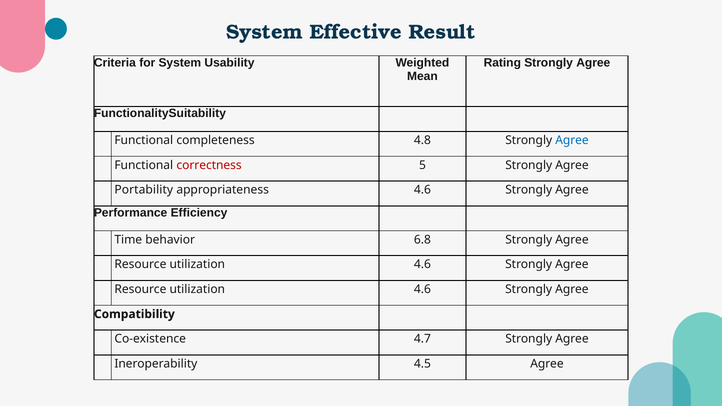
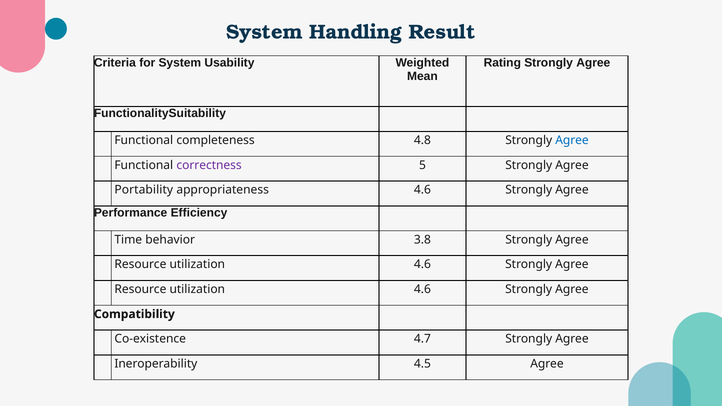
Effective: Effective -> Handling
correctness colour: red -> purple
6.8: 6.8 -> 3.8
